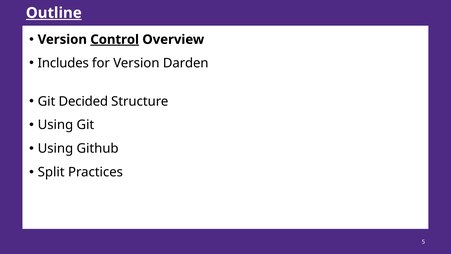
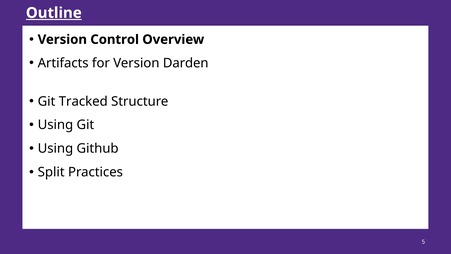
Control underline: present -> none
Includes: Includes -> Artifacts
Decided: Decided -> Tracked
